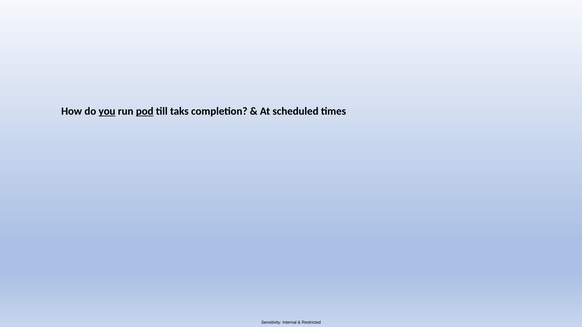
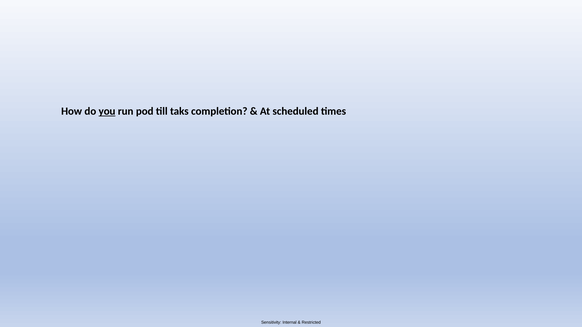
pod underline: present -> none
